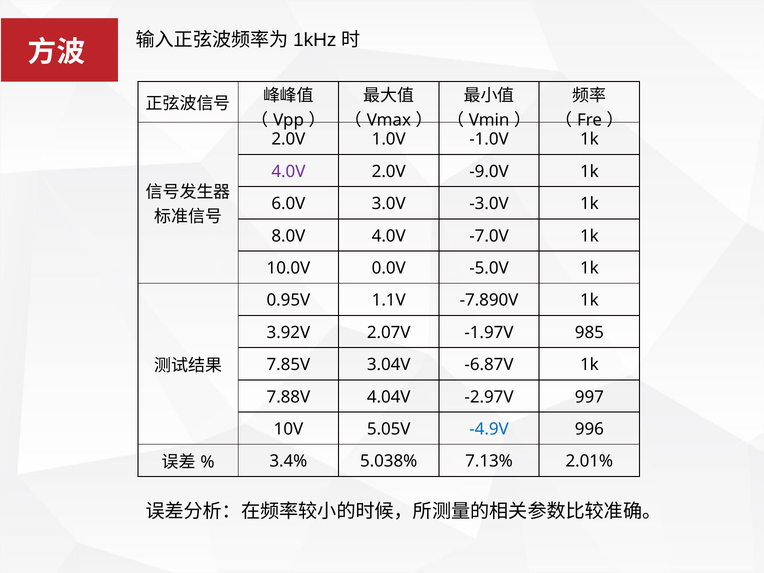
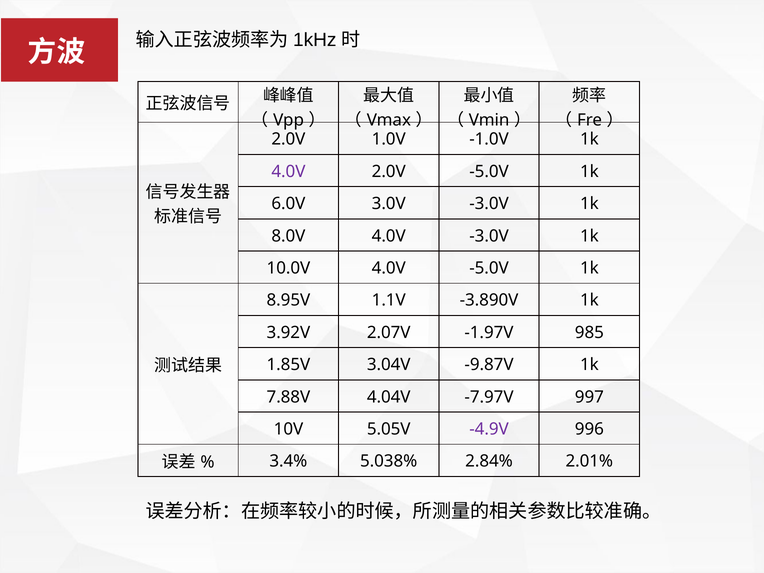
2.0V -9.0V: -9.0V -> -5.0V
4.0V -7.0V: -7.0V -> -3.0V
10.0V 0.0V: 0.0V -> 4.0V
0.95V: 0.95V -> 8.95V
-7.890V: -7.890V -> -3.890V
7.85V: 7.85V -> 1.85V
-6.87V: -6.87V -> -9.87V
-2.97V: -2.97V -> -7.97V
-4.9V colour: blue -> purple
7.13%: 7.13% -> 2.84%
